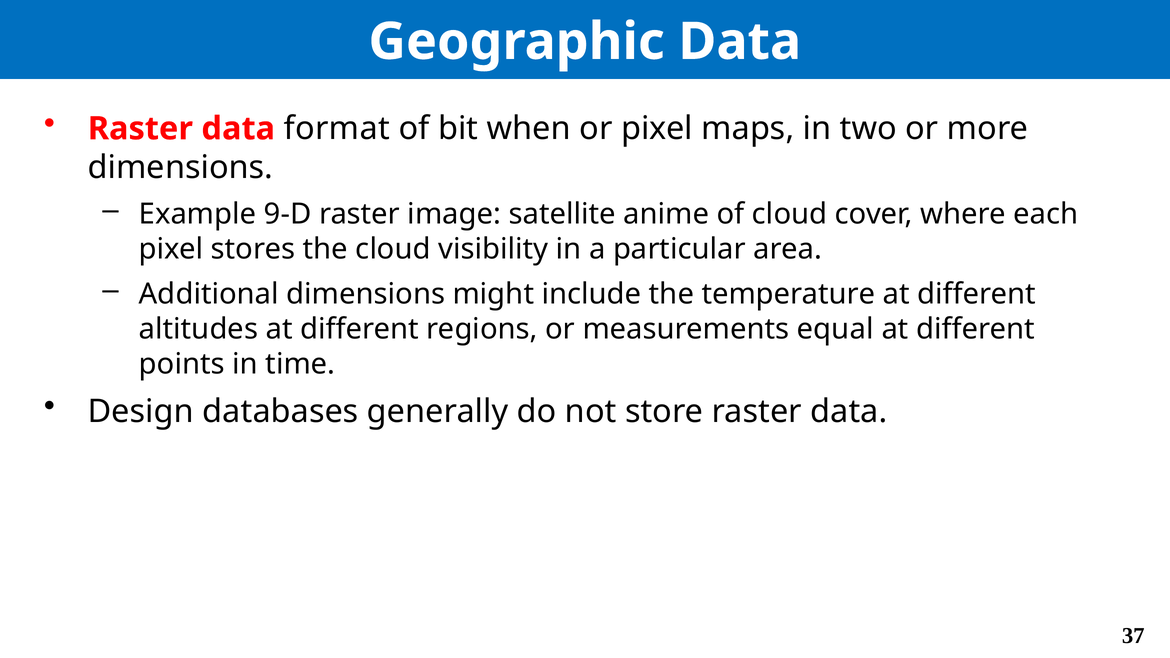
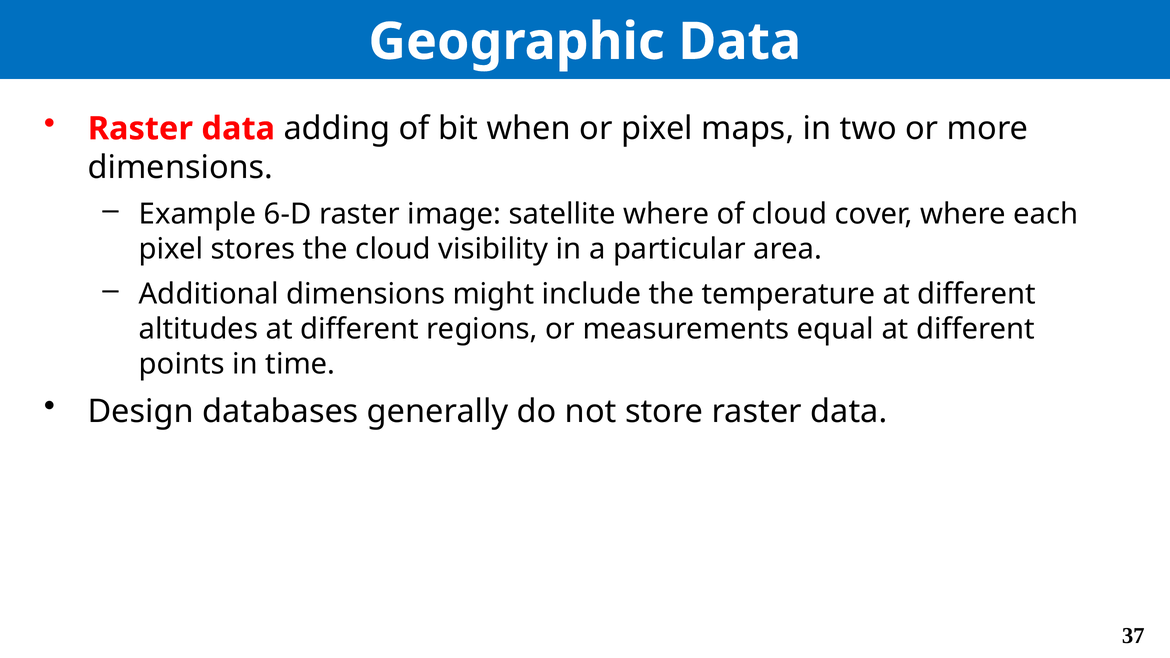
format: format -> adding
9-D: 9-D -> 6-D
satellite anime: anime -> where
